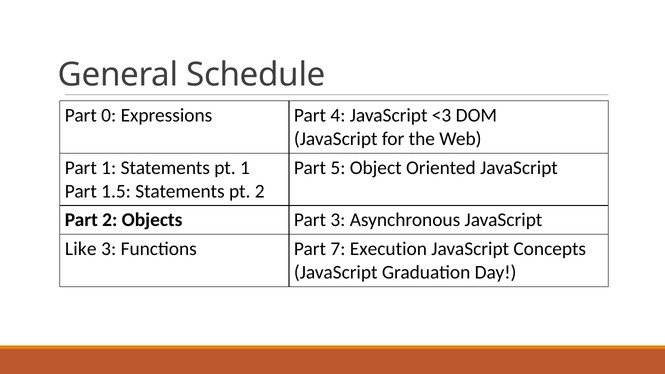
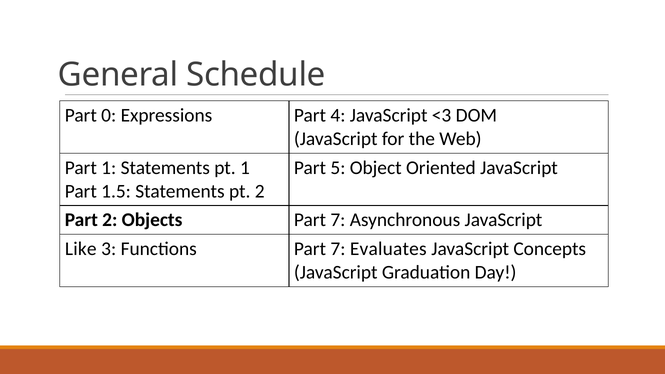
Objects Part 3: 3 -> 7
Execution: Execution -> Evaluates
